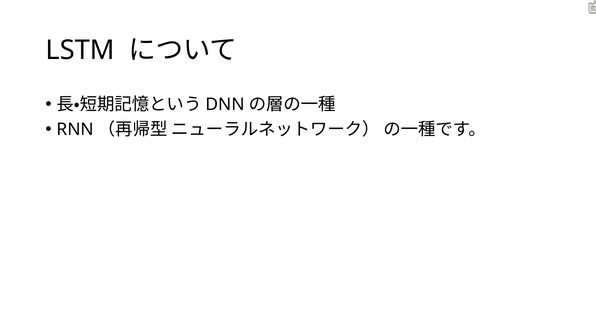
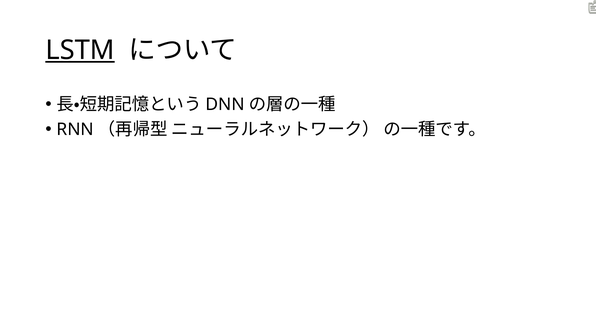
LSTM underline: none -> present
